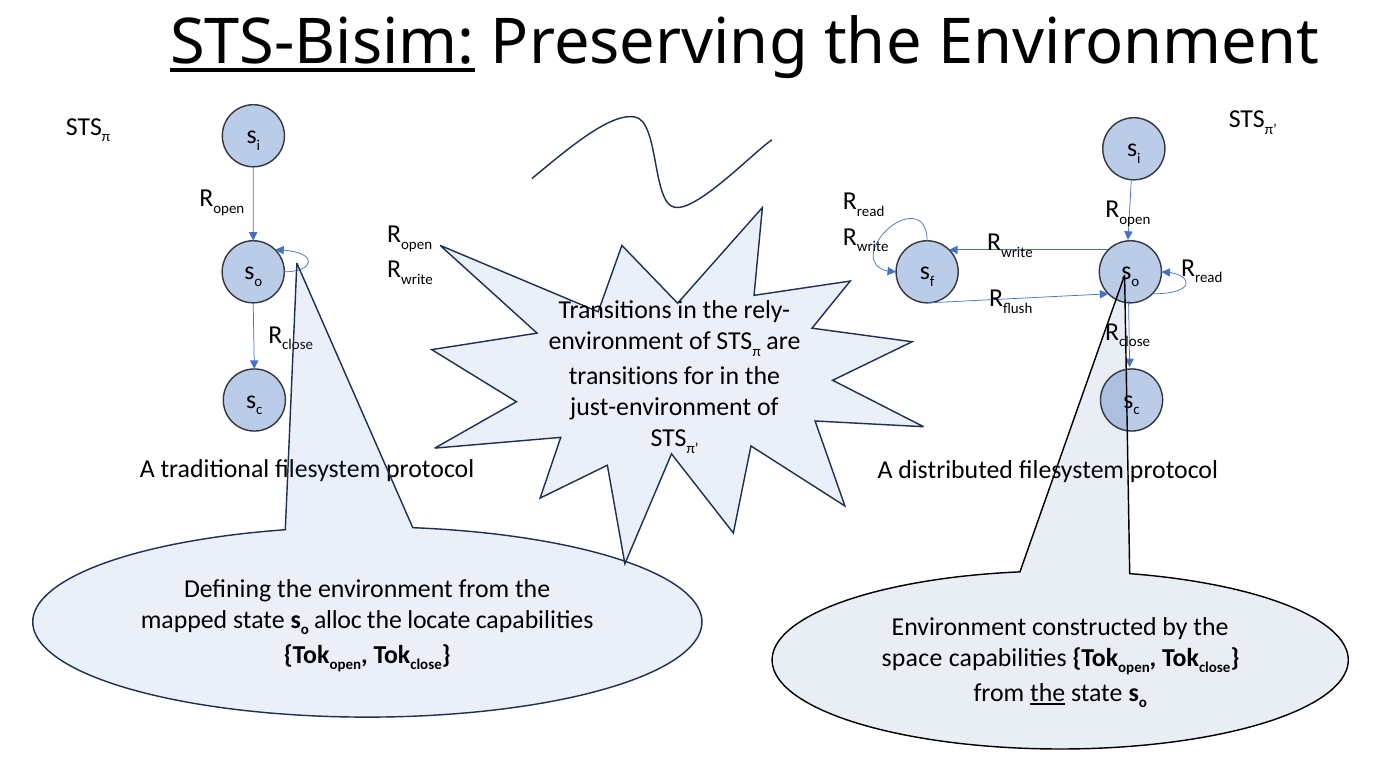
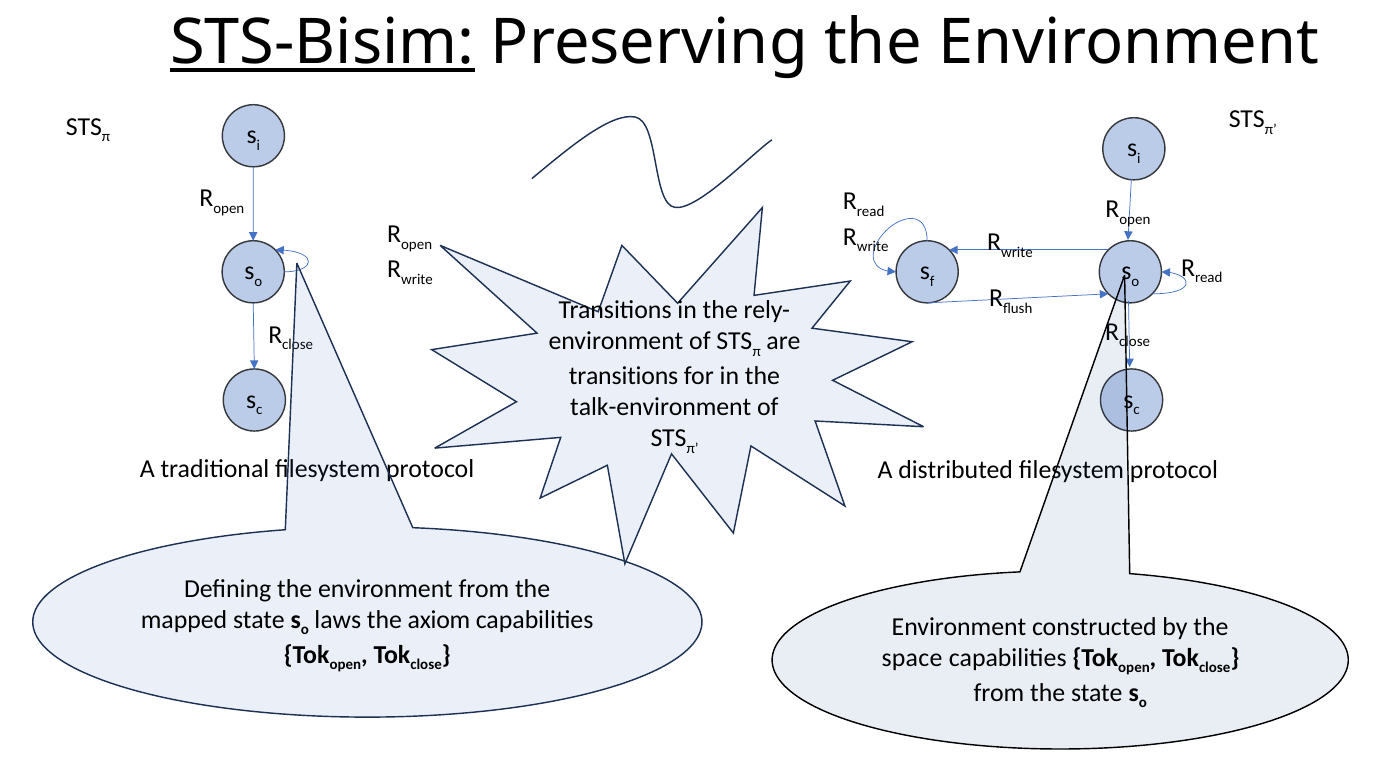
just-environment: just-environment -> talk-environment
alloc: alloc -> laws
locate: locate -> axiom
the at (1048, 693) underline: present -> none
